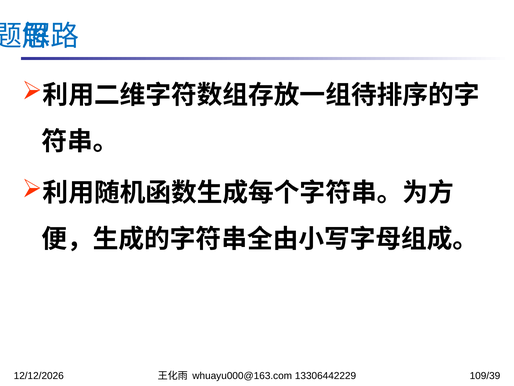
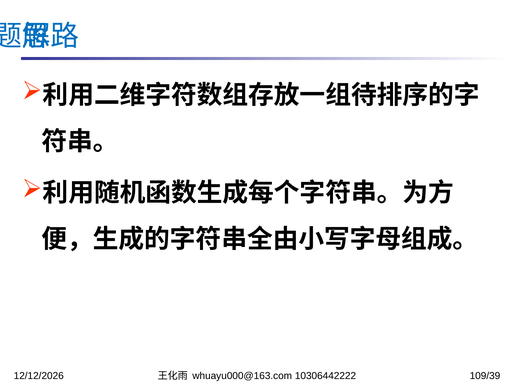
13306442229: 13306442229 -> 10306442222
